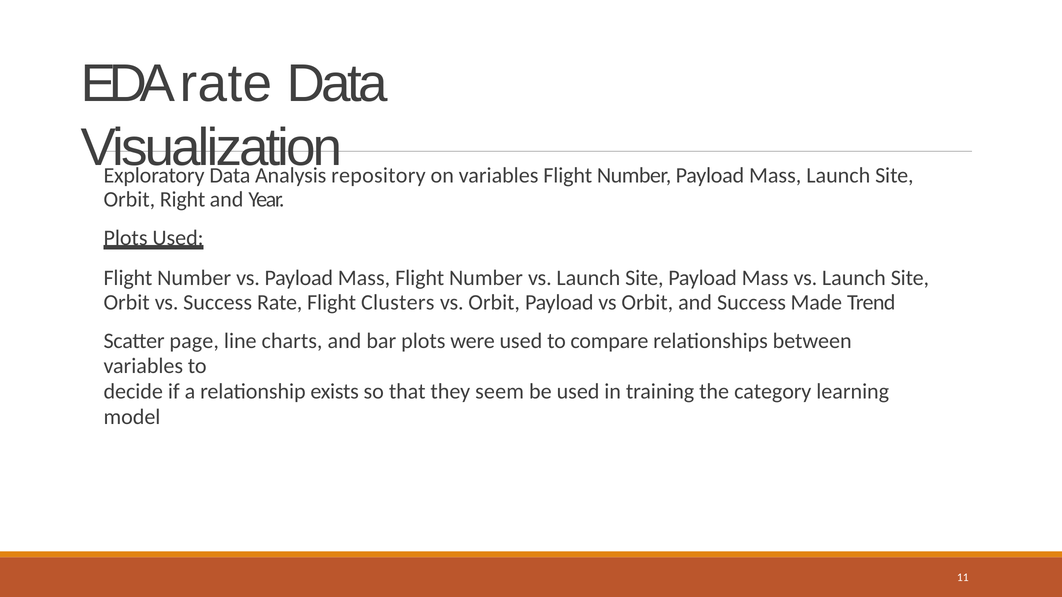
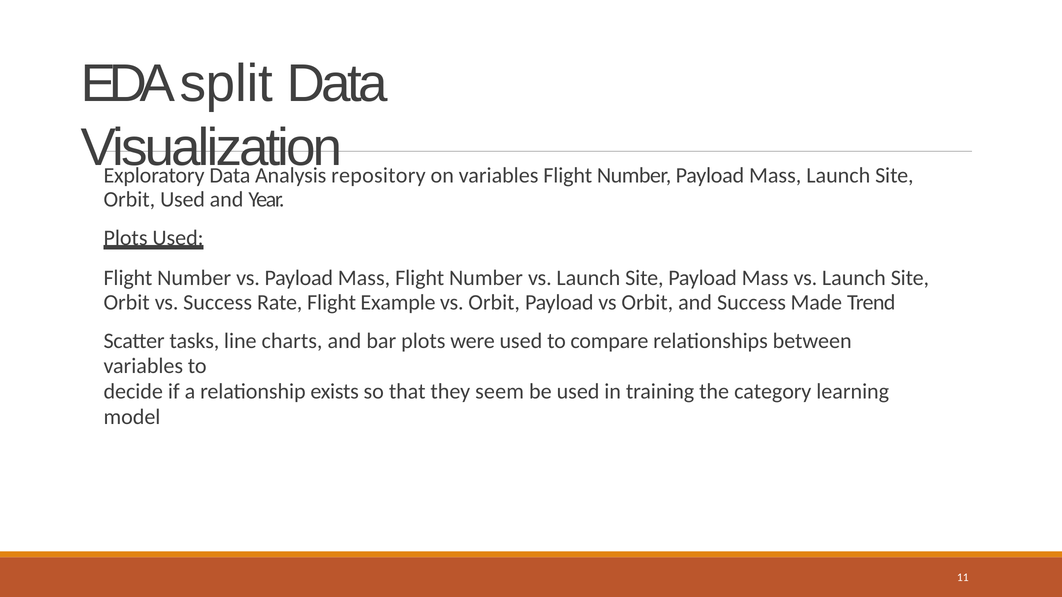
EDA rate: rate -> split
Orbit Right: Right -> Used
Clusters: Clusters -> Example
page: page -> tasks
